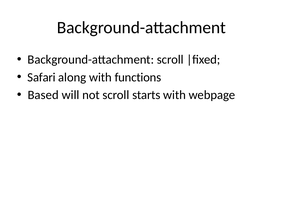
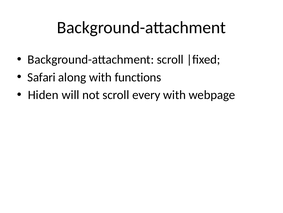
Based: Based -> Hiden
starts: starts -> every
